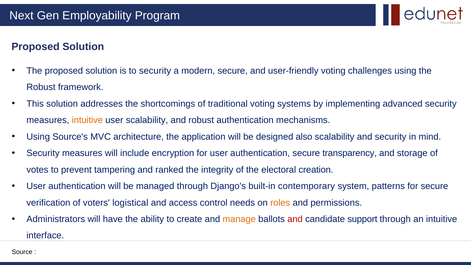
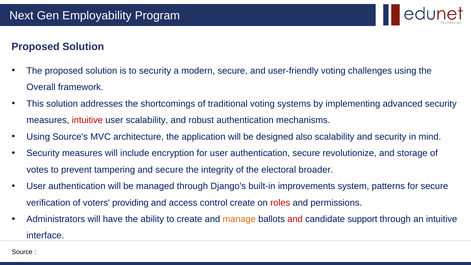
Robust at (41, 87): Robust -> Overall
intuitive at (87, 120) colour: orange -> red
transparency: transparency -> revolutionize
and ranked: ranked -> secure
creation: creation -> broader
contemporary: contemporary -> improvements
logistical: logistical -> providing
control needs: needs -> create
roles colour: orange -> red
